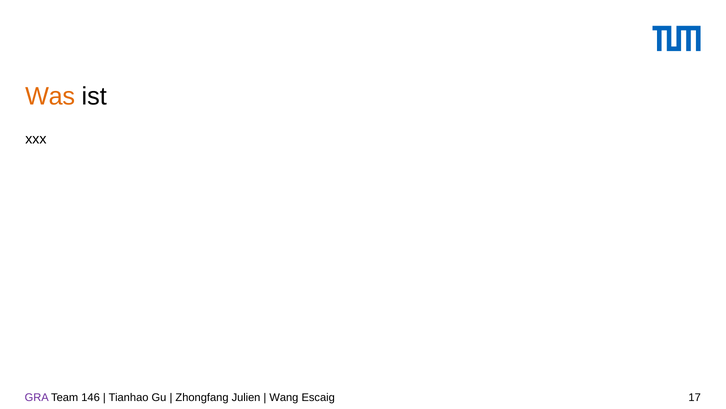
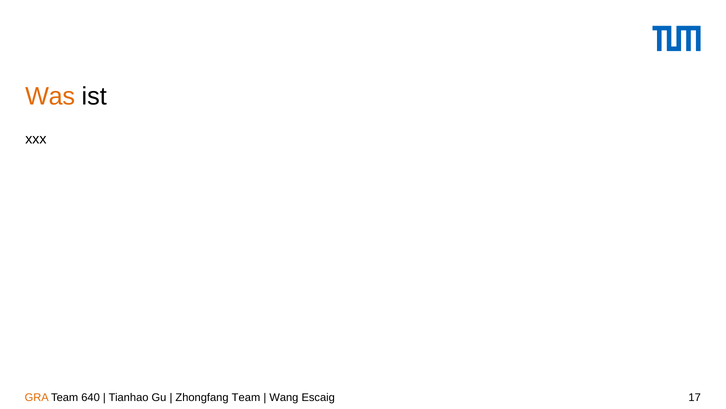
GRA colour: purple -> orange
146: 146 -> 640
Zhongfang Julien: Julien -> Team
